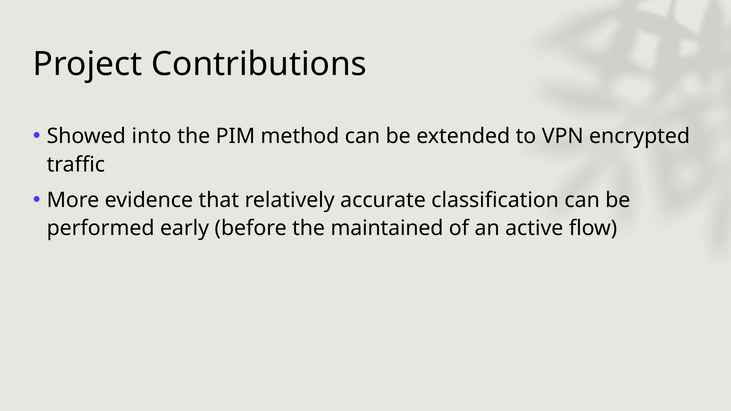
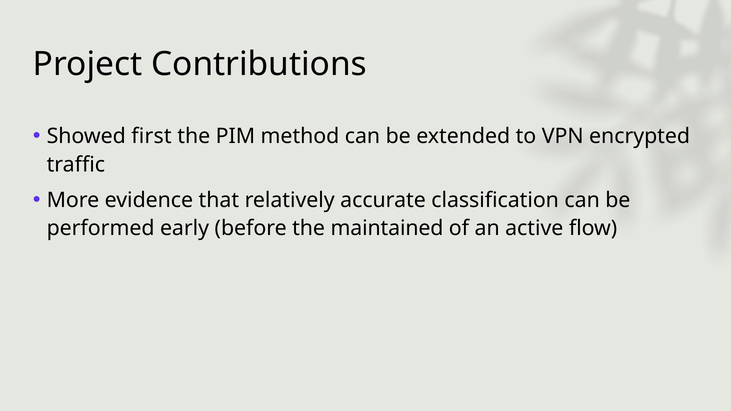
into: into -> first
